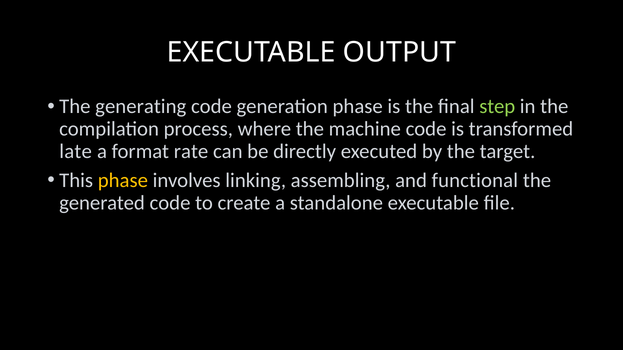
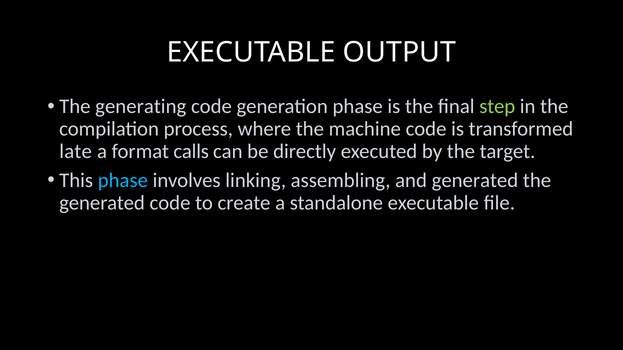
rate: rate -> calls
phase at (123, 181) colour: yellow -> light blue
and functional: functional -> generated
